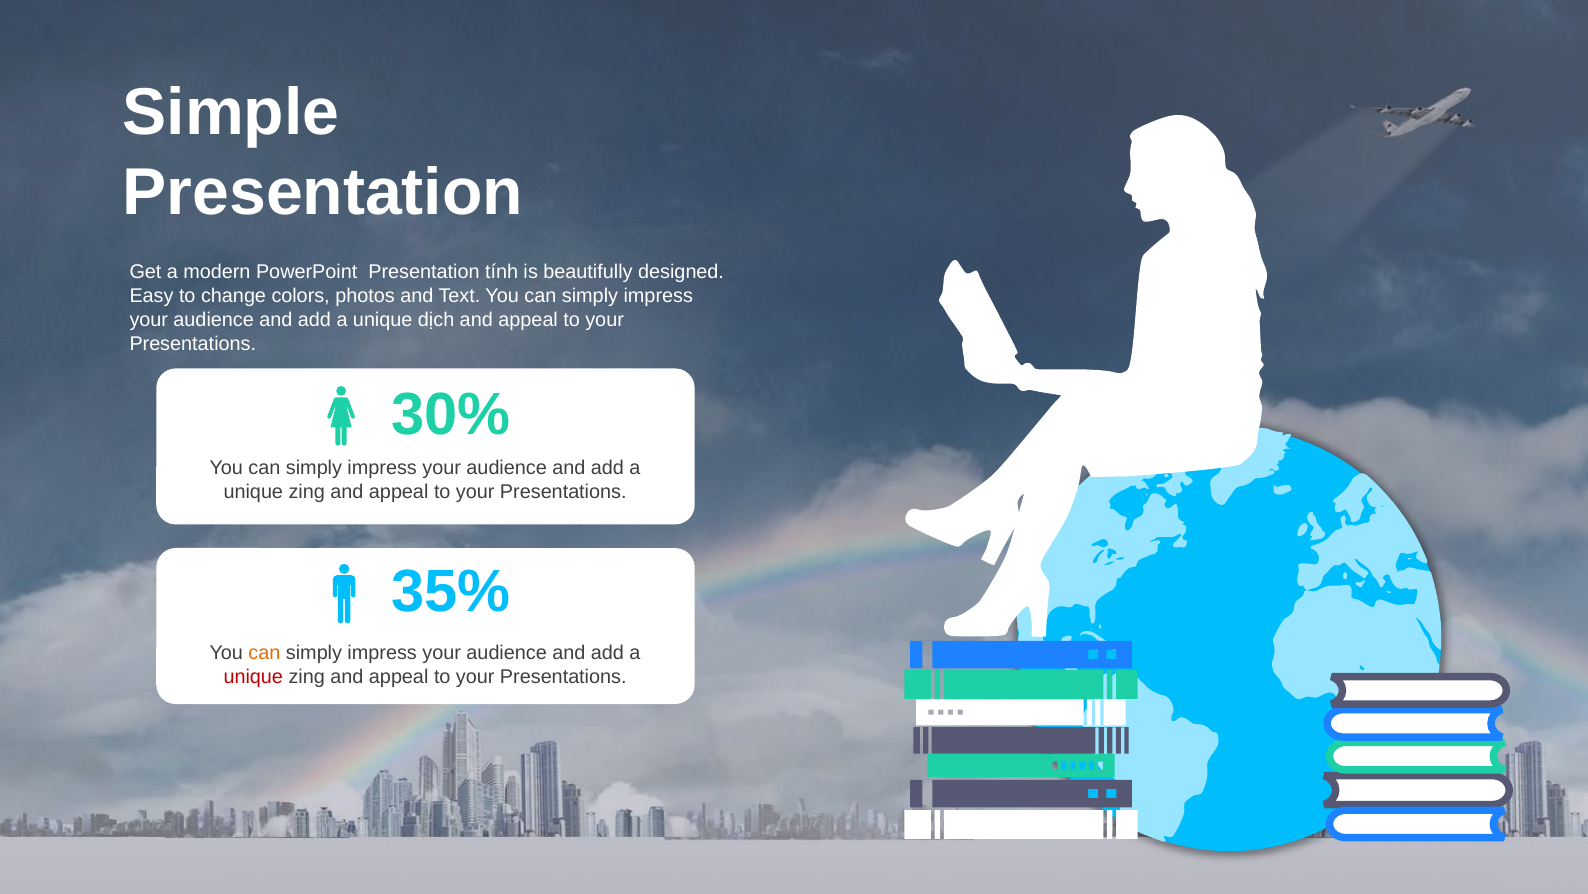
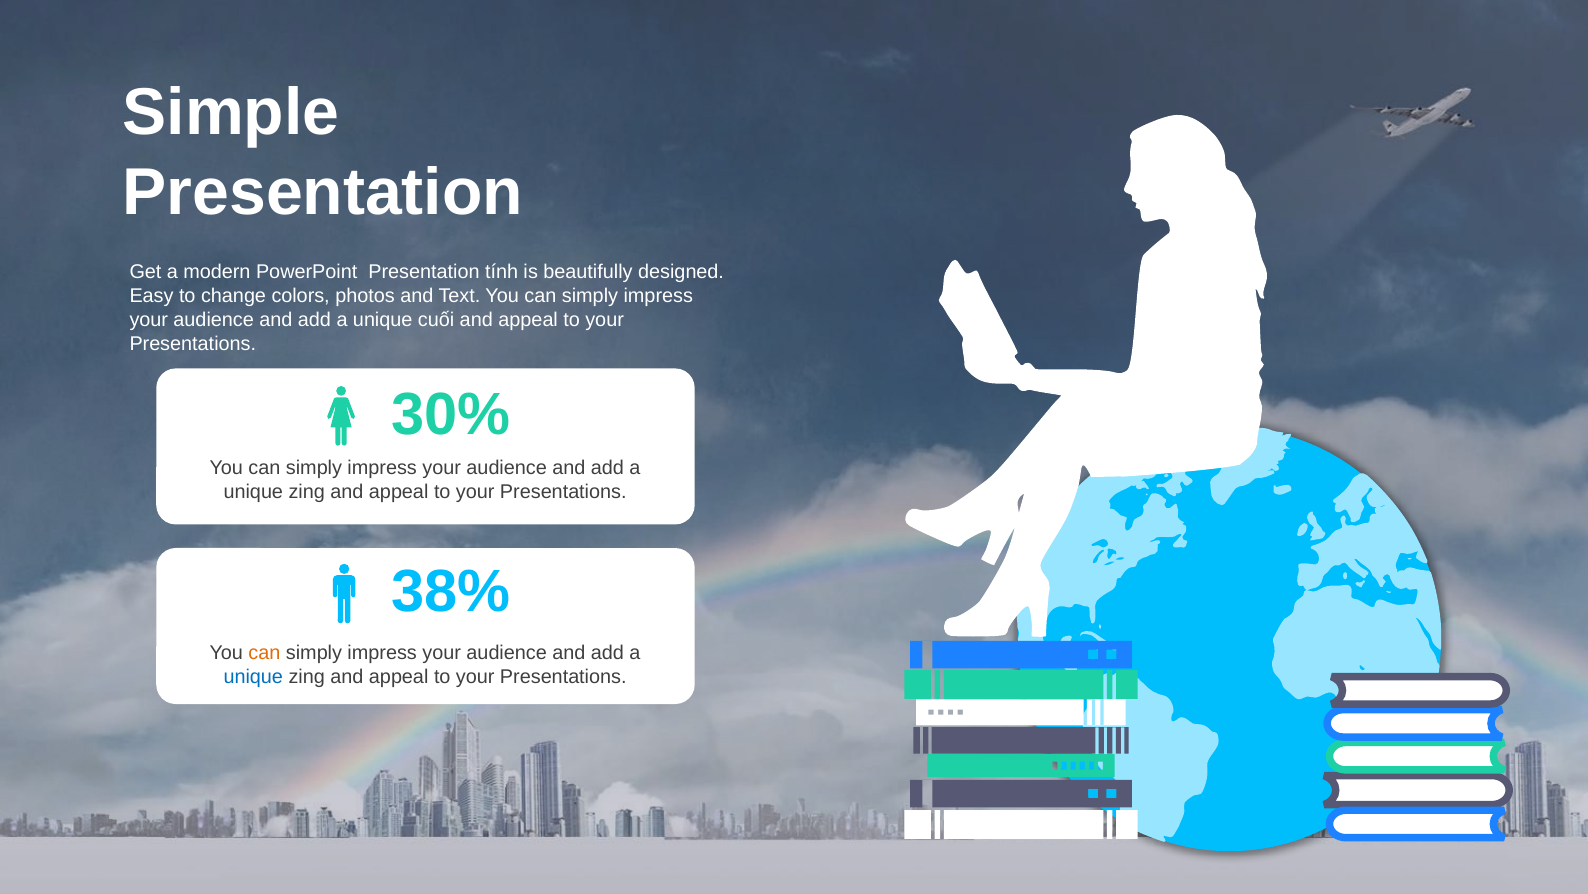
dịch: dịch -> cuối
35%: 35% -> 38%
unique at (253, 677) colour: red -> blue
